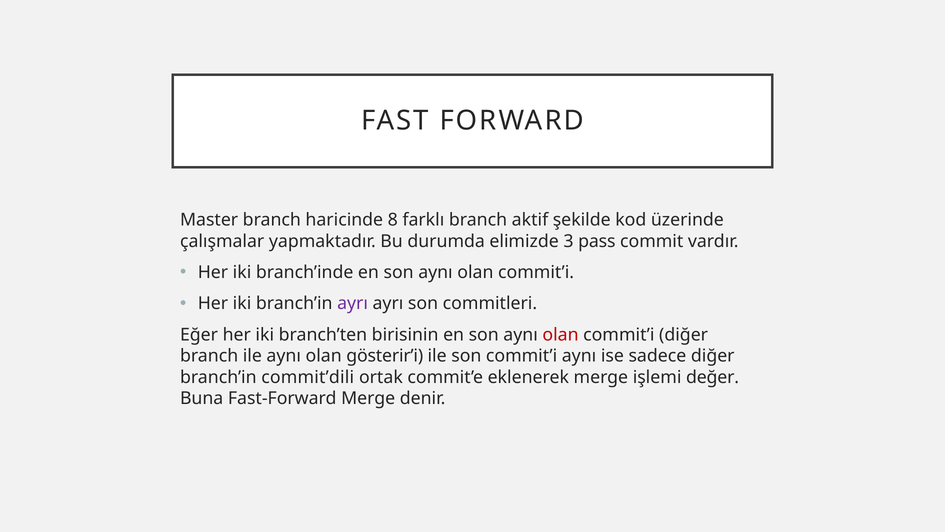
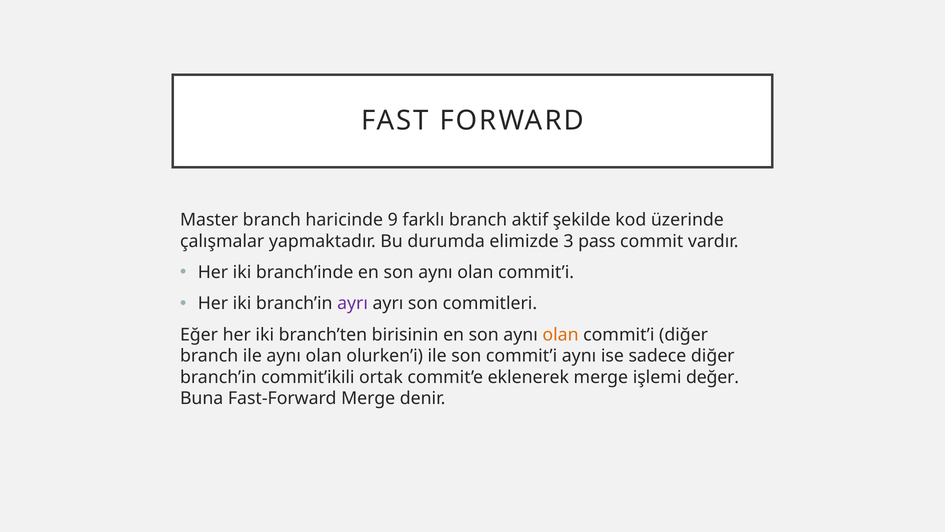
8: 8 -> 9
olan at (561, 334) colour: red -> orange
gösterir’i: gösterir’i -> olurken’i
commit’dili: commit’dili -> commit’ikili
